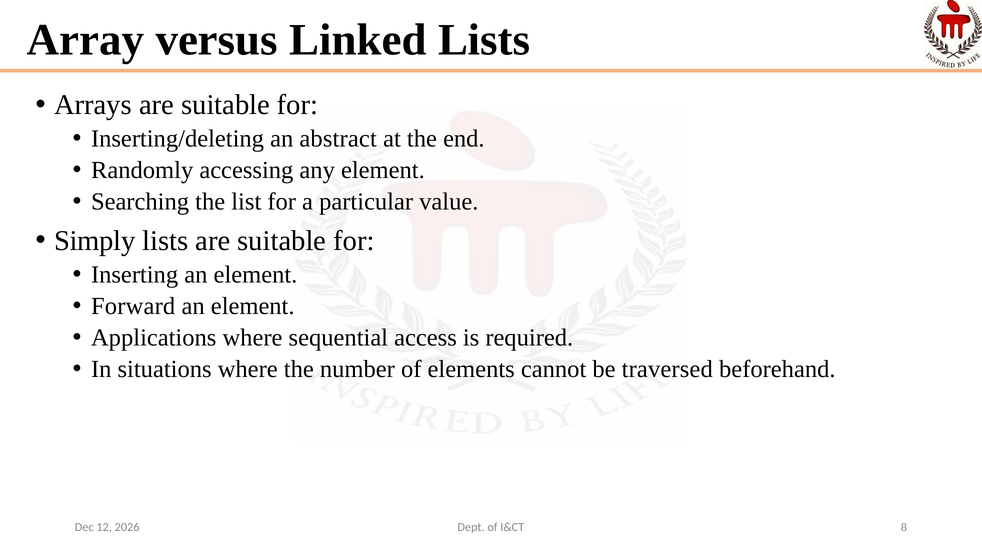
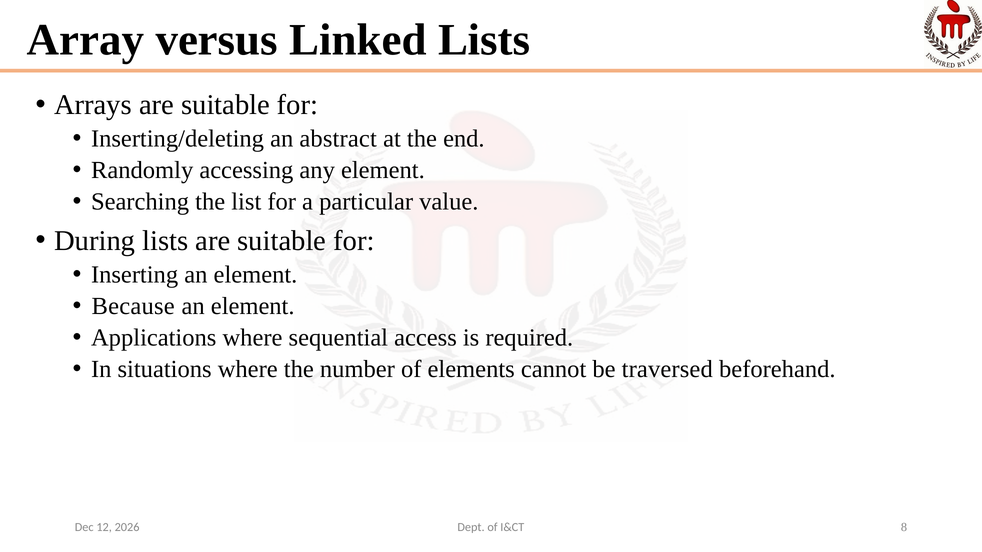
Simply: Simply -> During
Forward: Forward -> Because
